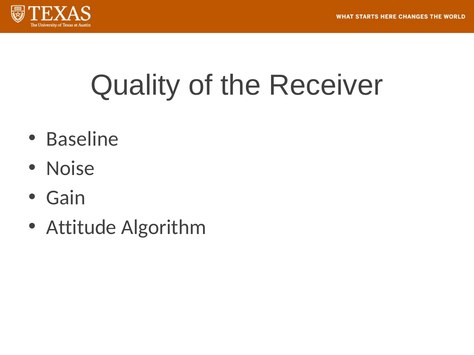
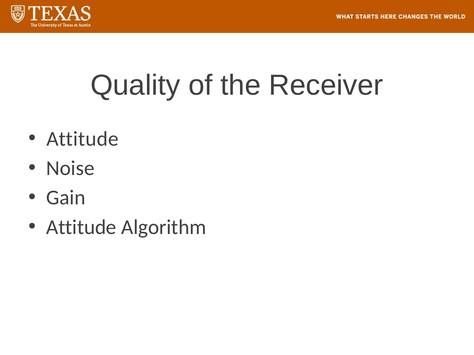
Baseline at (82, 139): Baseline -> Attitude
